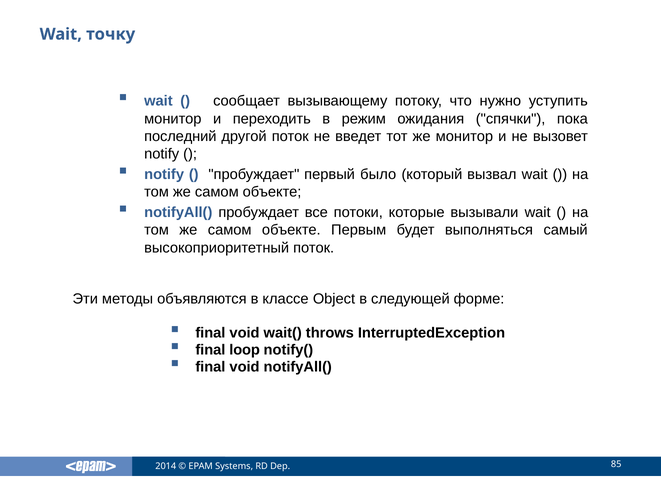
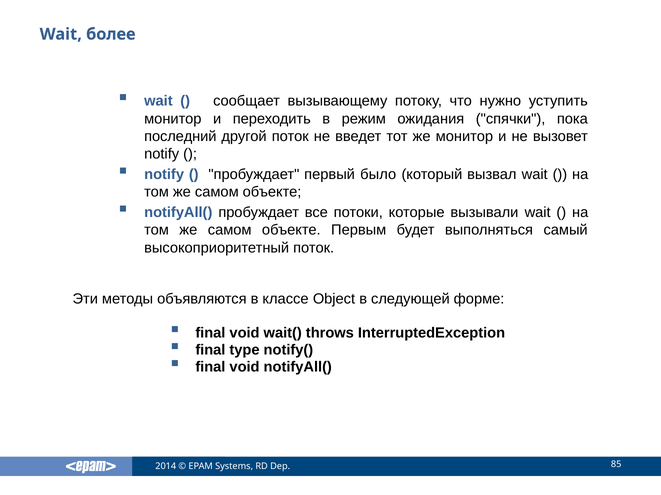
точку: точку -> более
loop: loop -> type
